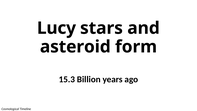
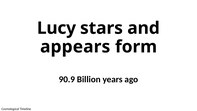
asteroid: asteroid -> appears
15.3: 15.3 -> 90.9
